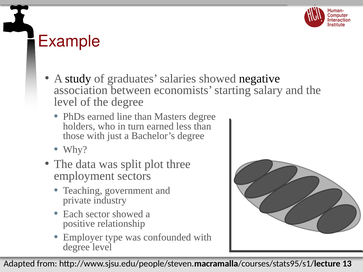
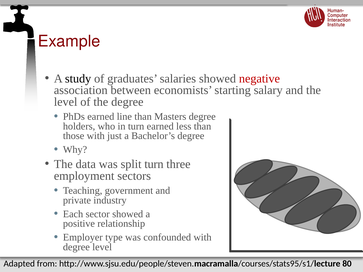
negative colour: black -> red
split plot: plot -> turn
13: 13 -> 80
